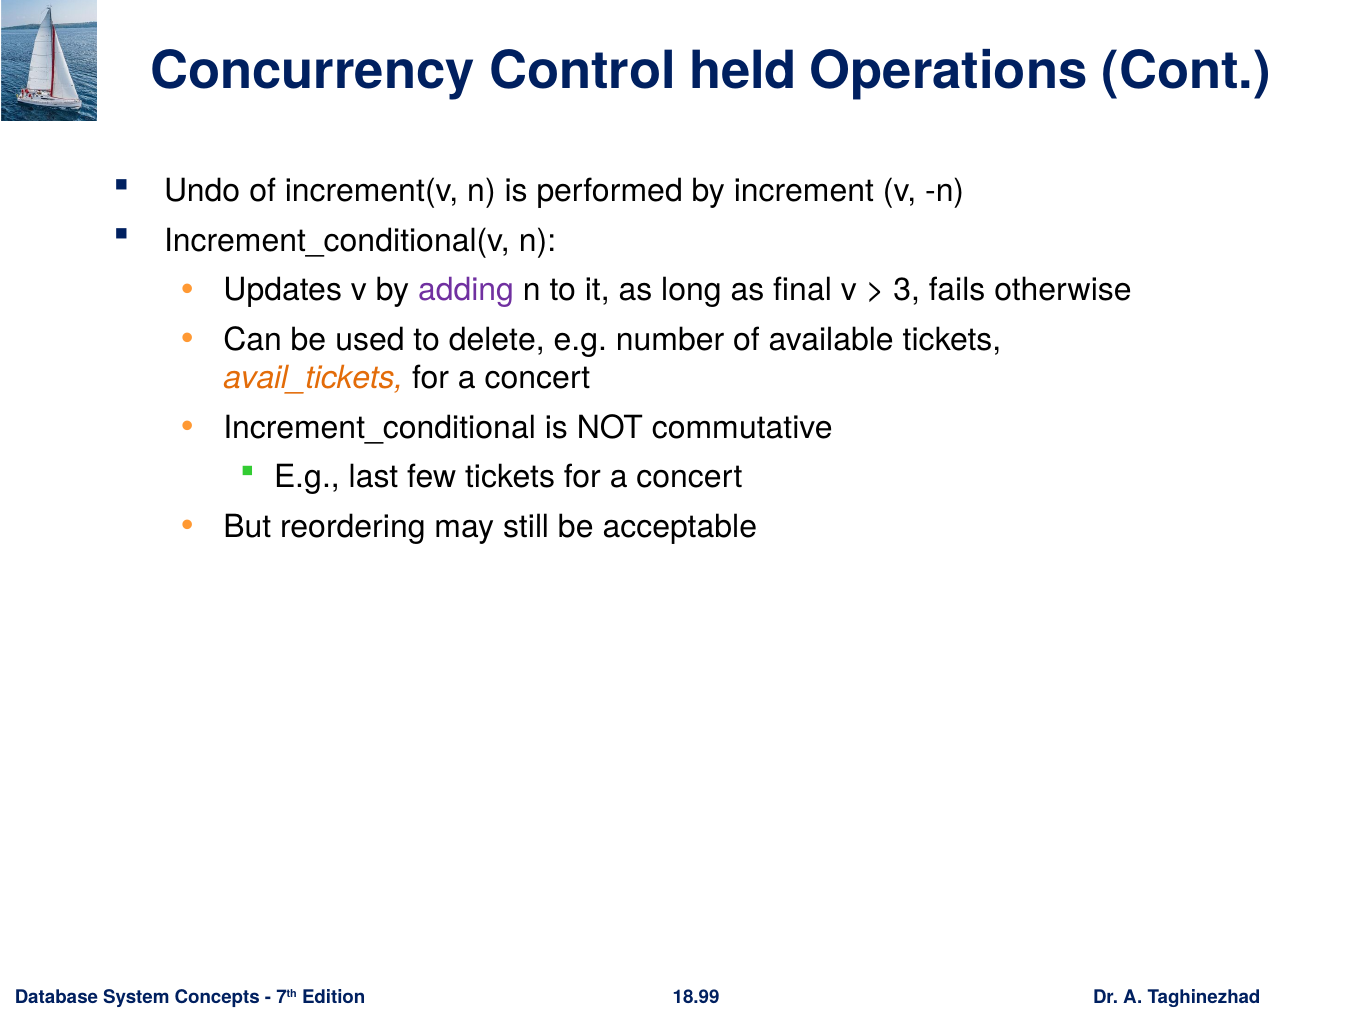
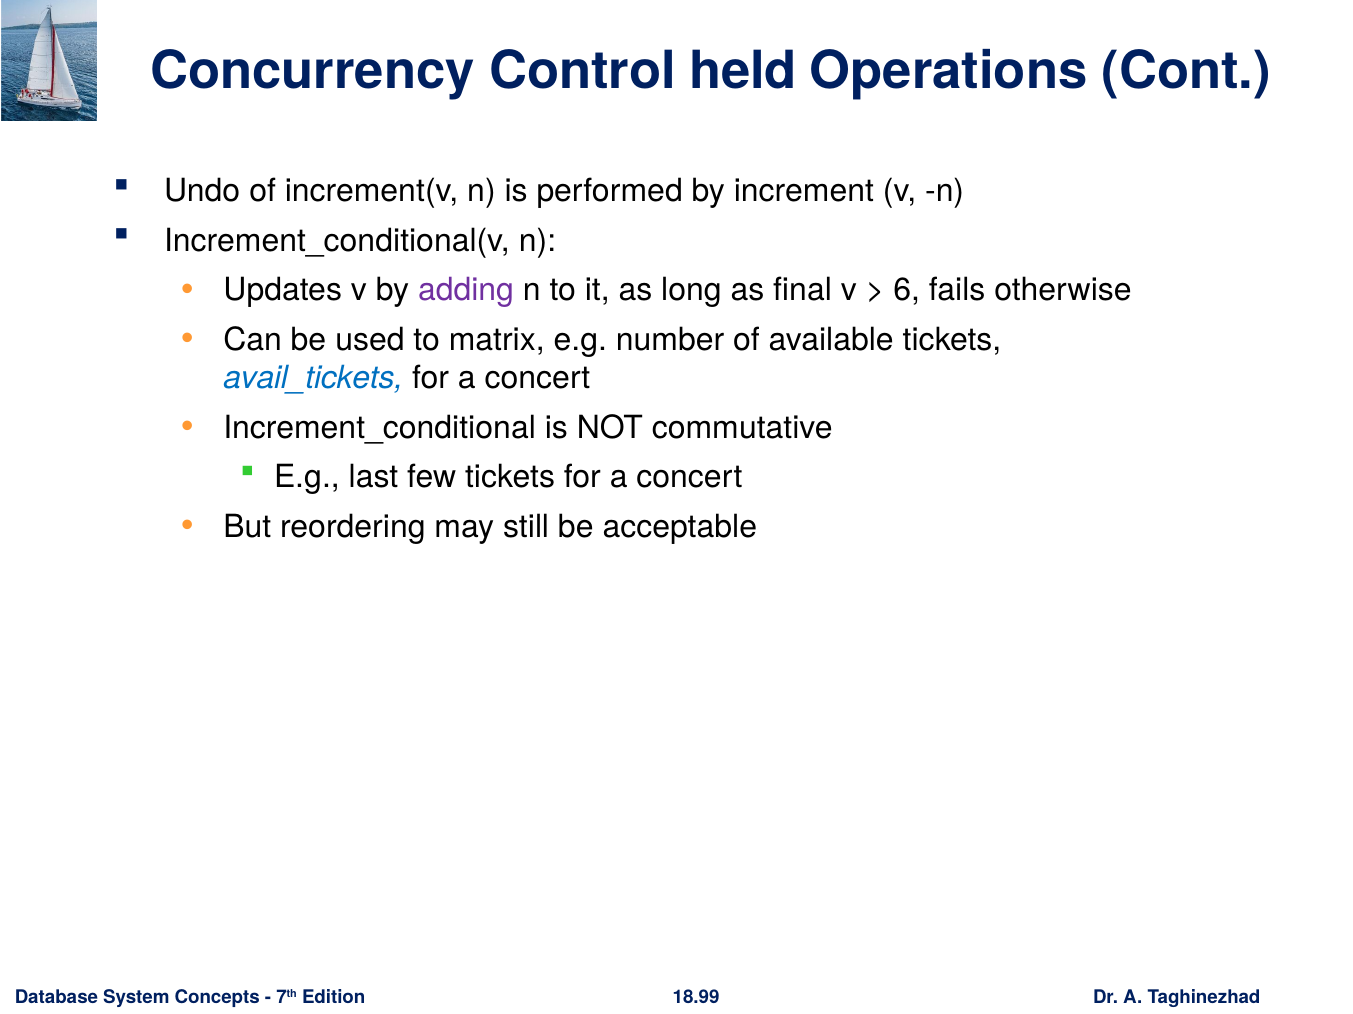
3: 3 -> 6
delete: delete -> matrix
avail_tickets colour: orange -> blue
